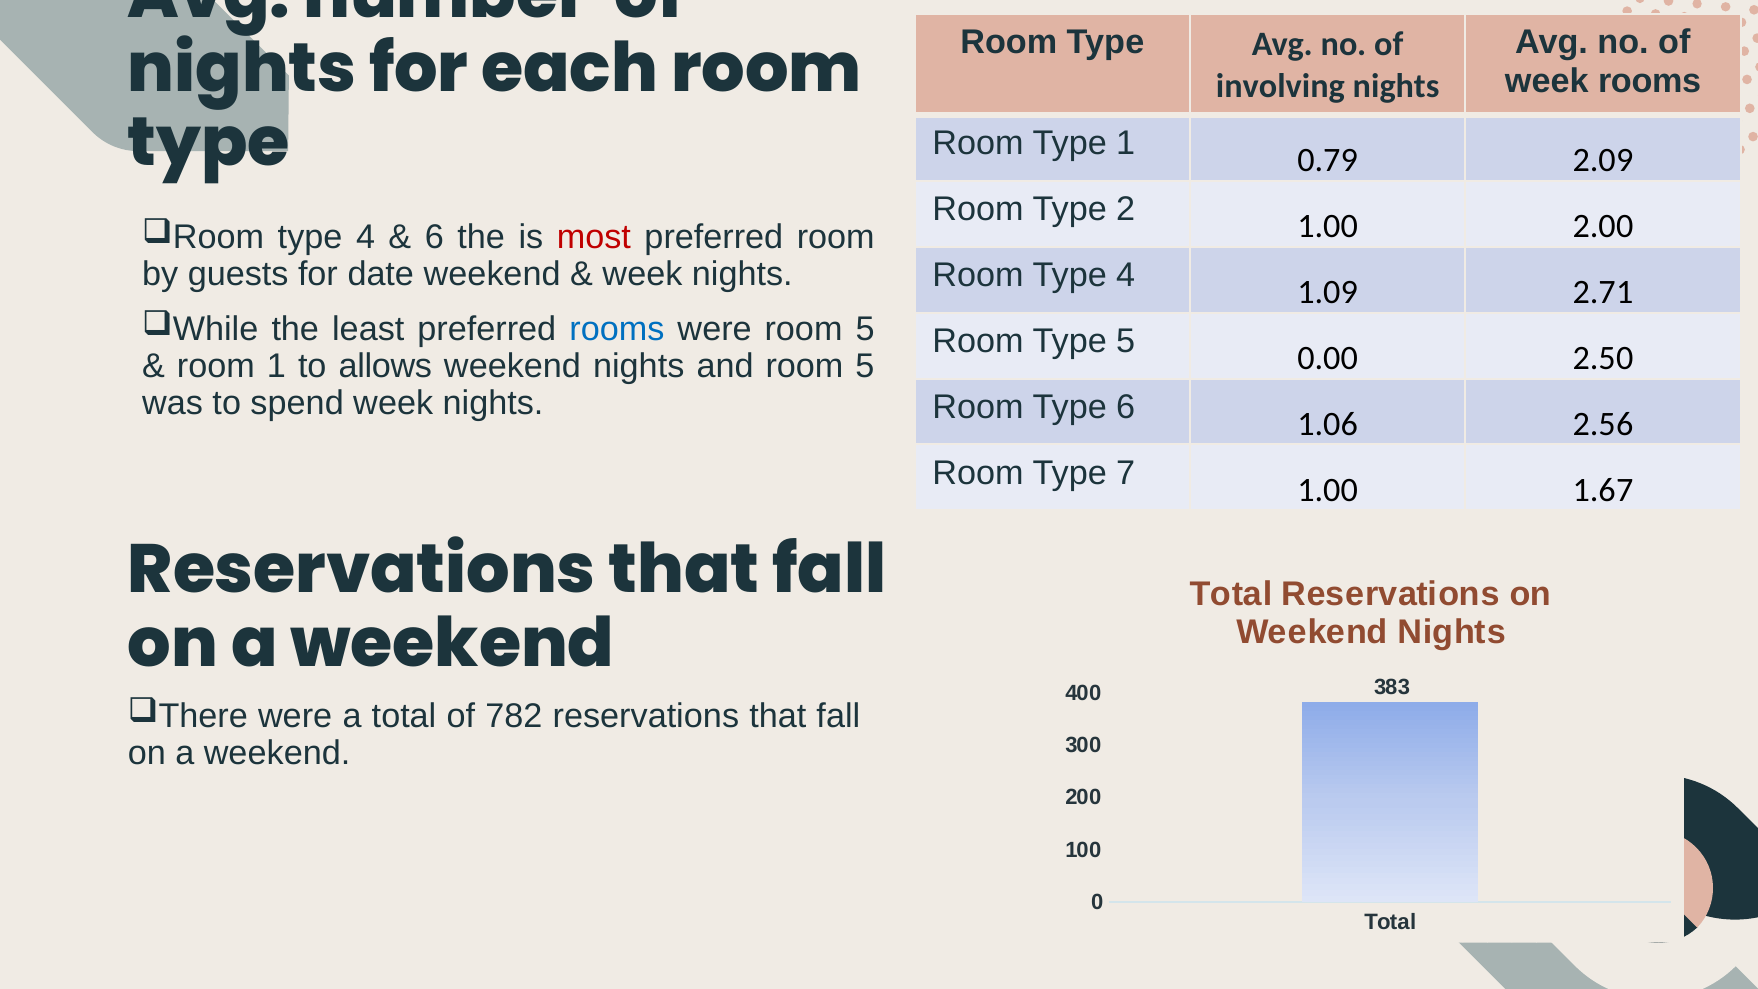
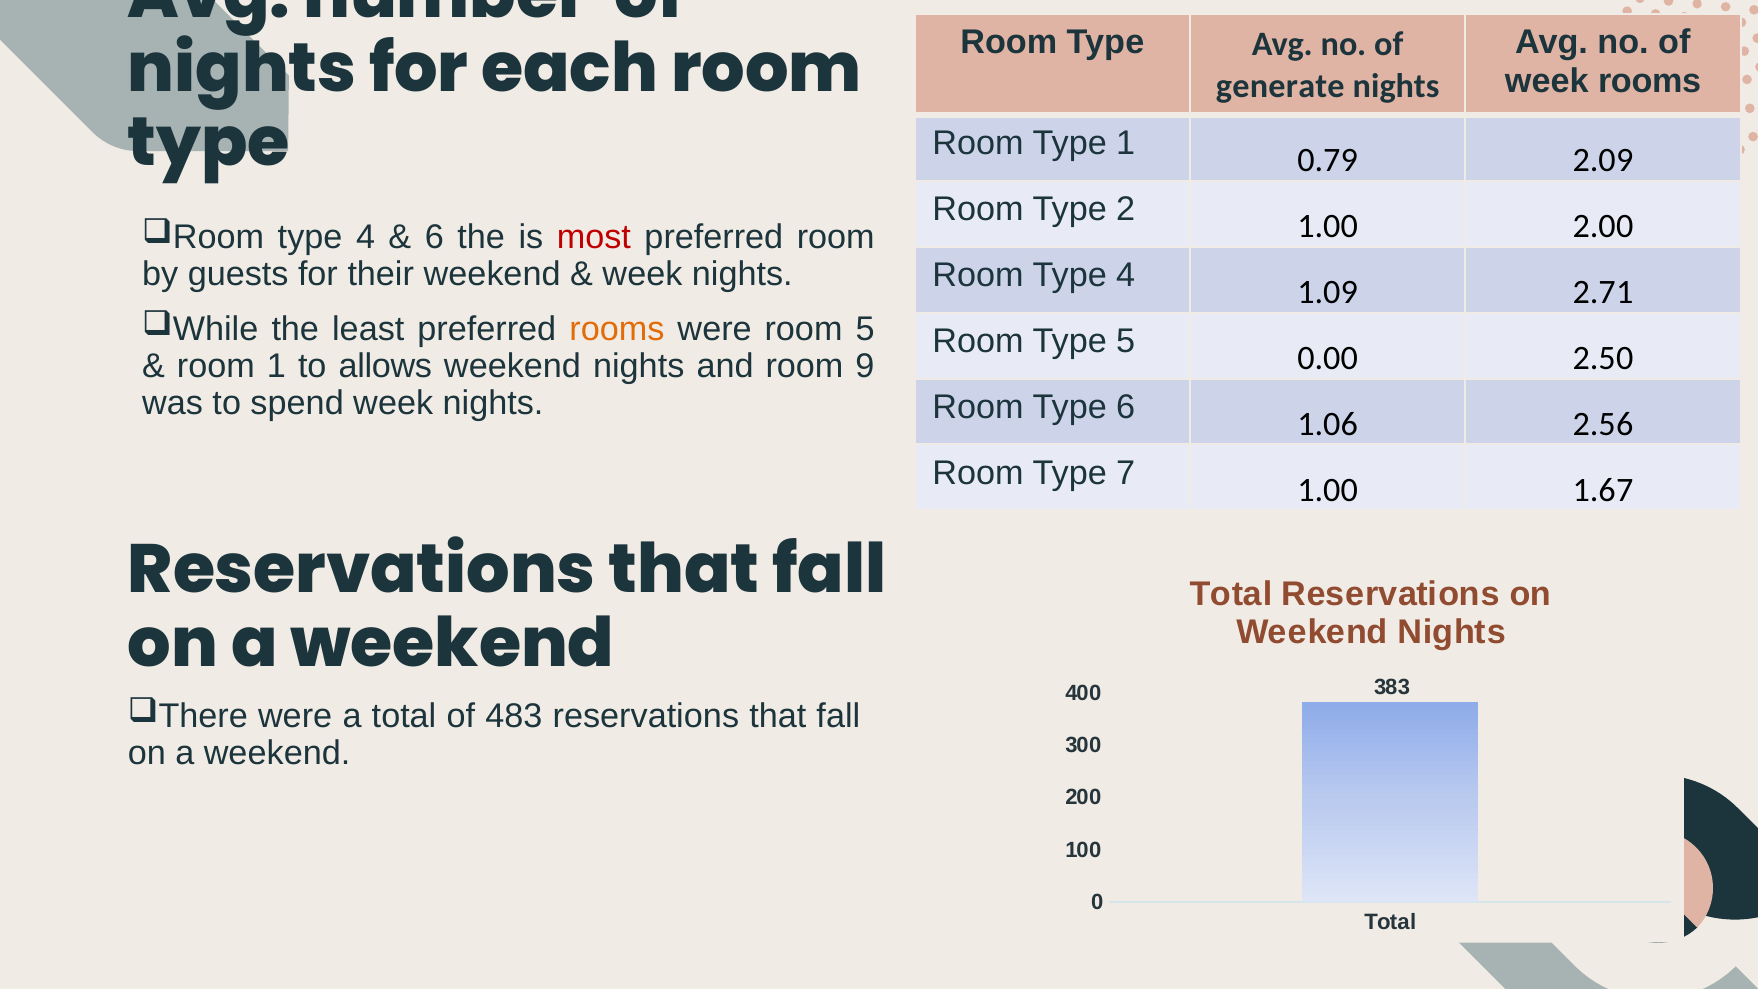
involving: involving -> generate
date: date -> their
rooms at (617, 329) colour: blue -> orange
and room 5: 5 -> 9
782: 782 -> 483
